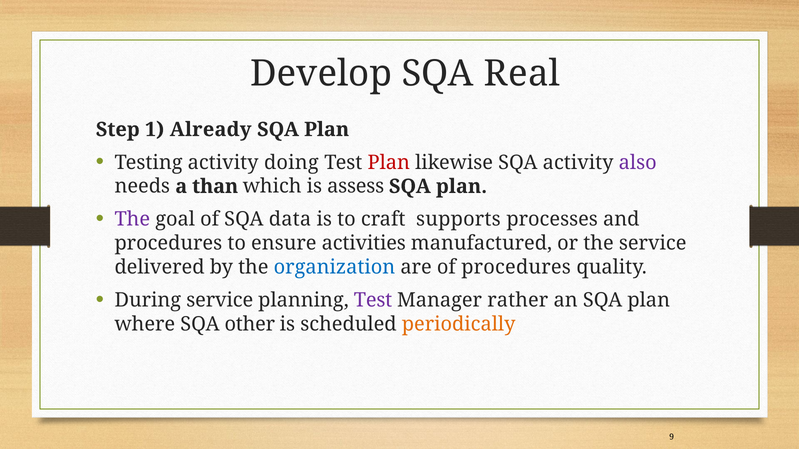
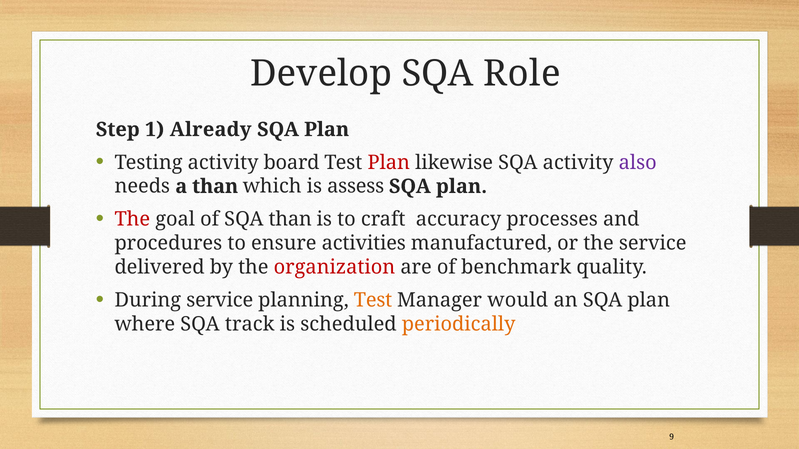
Real: Real -> Role
doing: doing -> board
The at (132, 220) colour: purple -> red
SQA data: data -> than
supports: supports -> accuracy
organization colour: blue -> red
of procedures: procedures -> benchmark
Test at (373, 300) colour: purple -> orange
rather: rather -> would
other: other -> track
